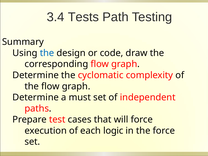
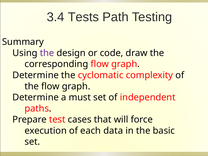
the at (47, 53) colour: blue -> purple
logic: logic -> data
the force: force -> basic
